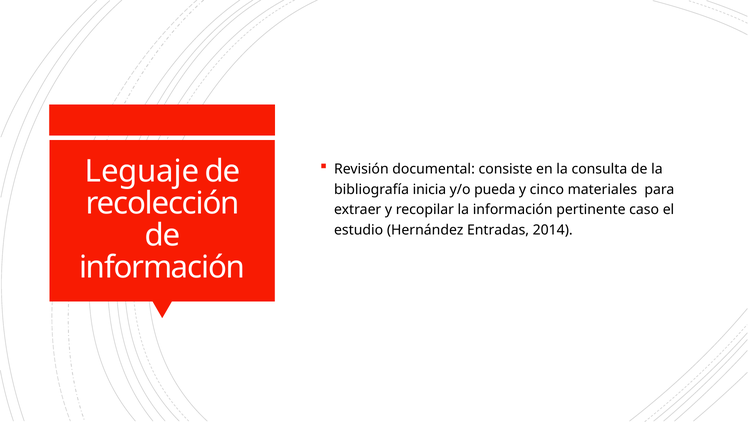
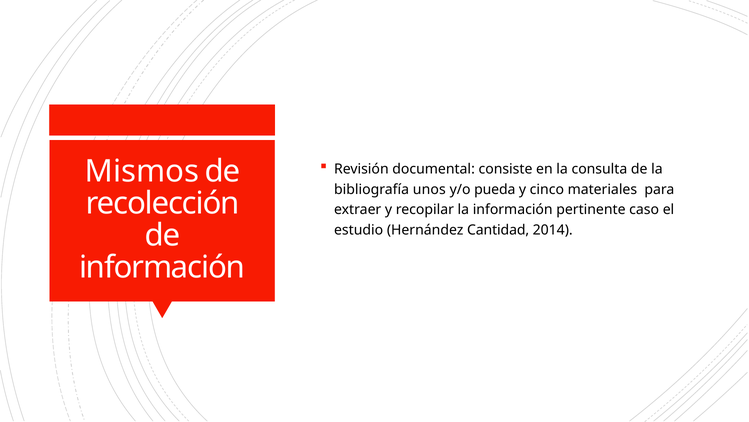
Leguaje: Leguaje -> Mismos
inicia: inicia -> unos
Entradas: Entradas -> Cantidad
